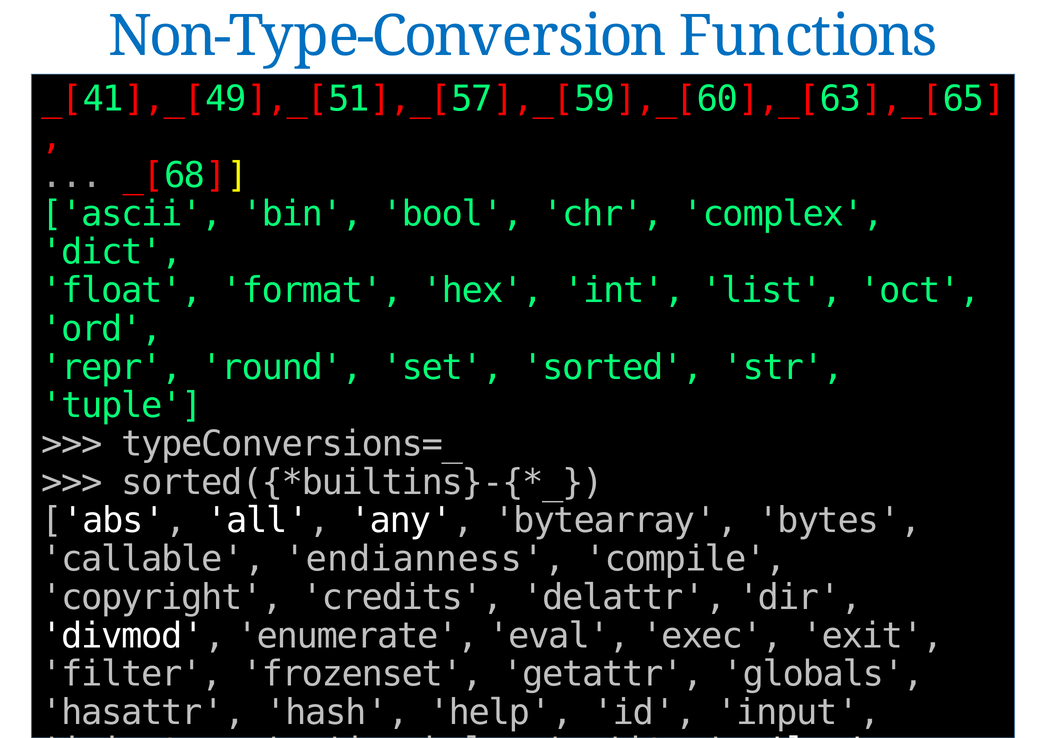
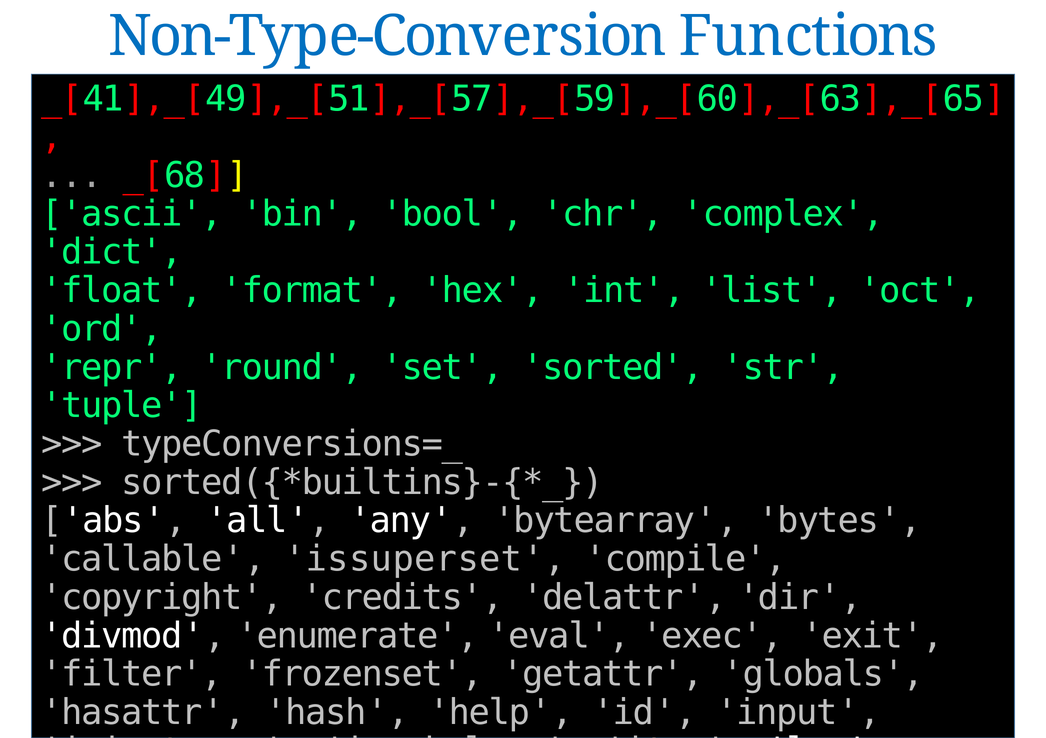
endianness: endianness -> issuperset
